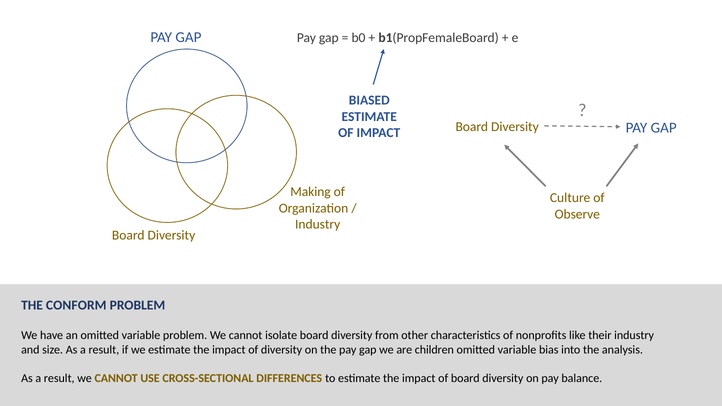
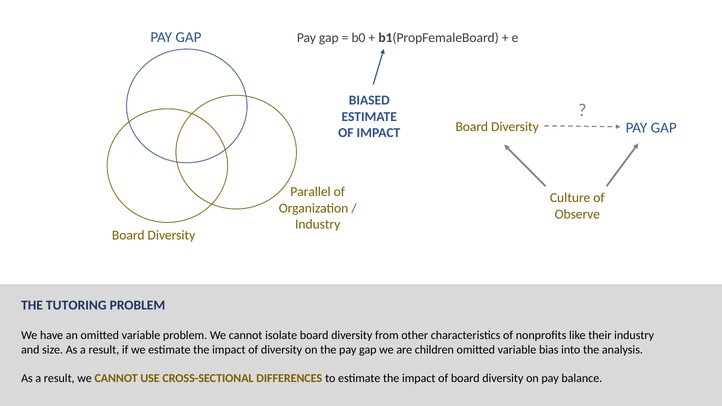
Making: Making -> Parallel
CONFORM: CONFORM -> TUTORING
